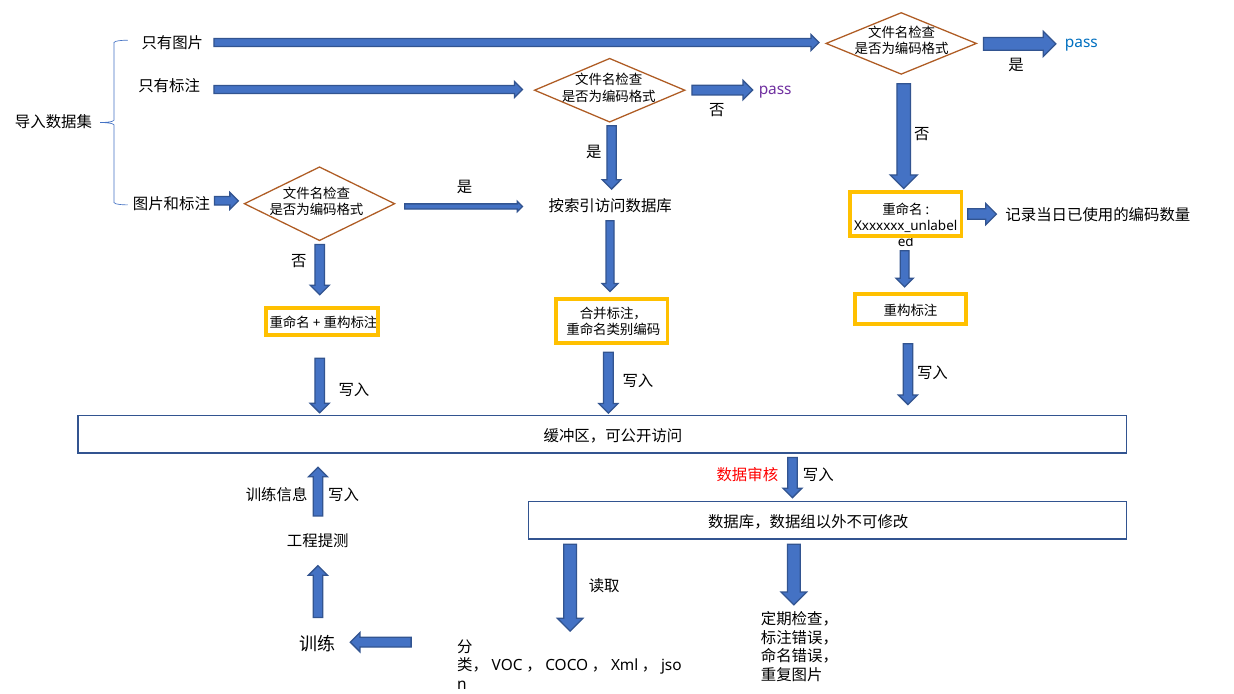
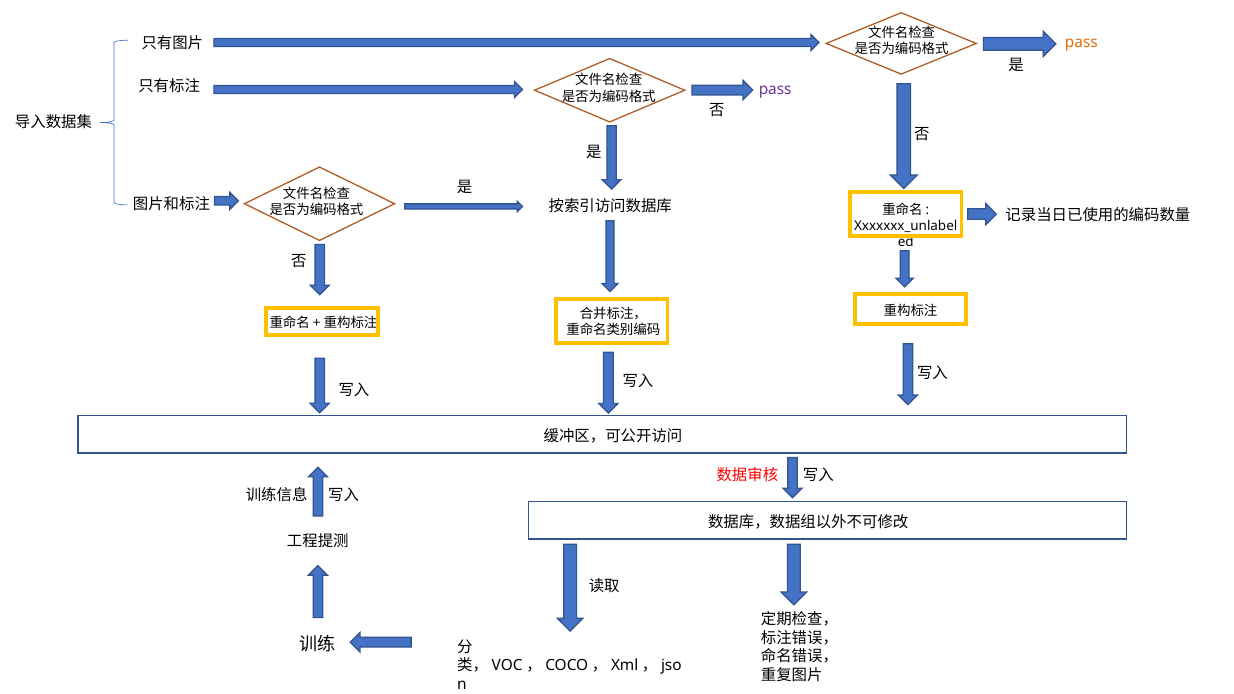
pass at (1081, 43) colour: blue -> orange
